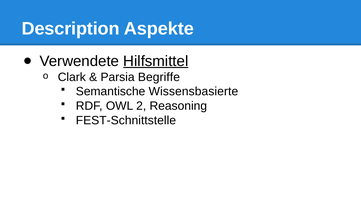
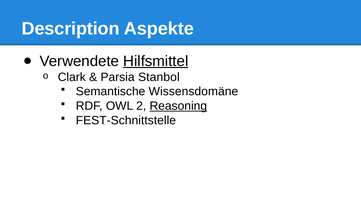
Begriffe: Begriffe -> Stanbol
Wissensbasierte: Wissensbasierte -> Wissensdomäne
Reasoning underline: none -> present
